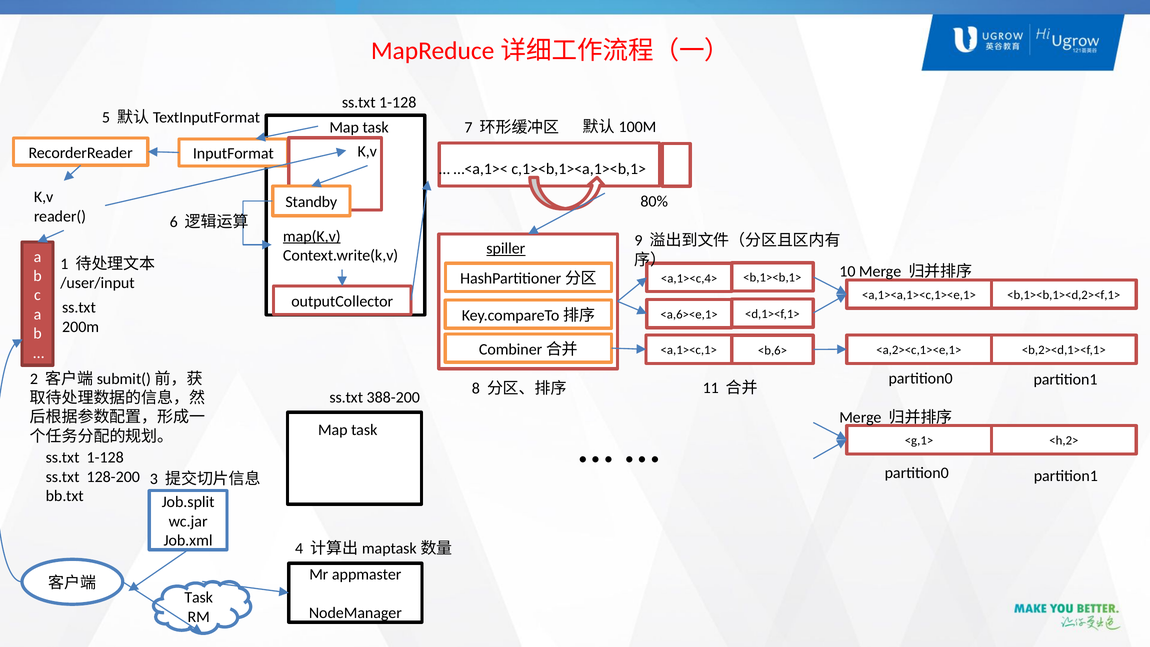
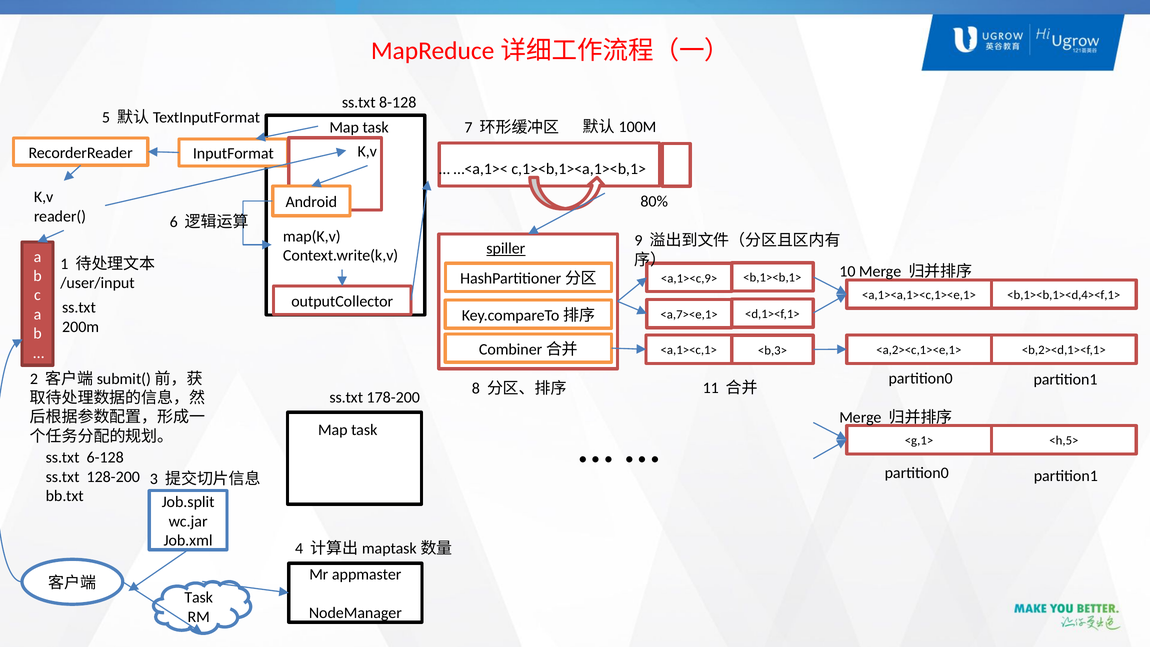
1-128 at (398, 103): 1-128 -> 8-128
Standby: Standby -> Android
map(K,v underline: present -> none
<a,1><c,4>: <a,1><c,4> -> <a,1><c,9>
<b,1><b,1><d,2><f,1>: <b,1><b,1><d,2><f,1> -> <b,1><b,1><d,4><f,1>
<a,6><e,1>: <a,6><e,1> -> <a,7><e,1>
<b,6>: <b,6> -> <b,3>
388-200: 388-200 -> 178-200
<h,2>: <h,2> -> <h,5>
1-128 at (105, 457): 1-128 -> 6-128
